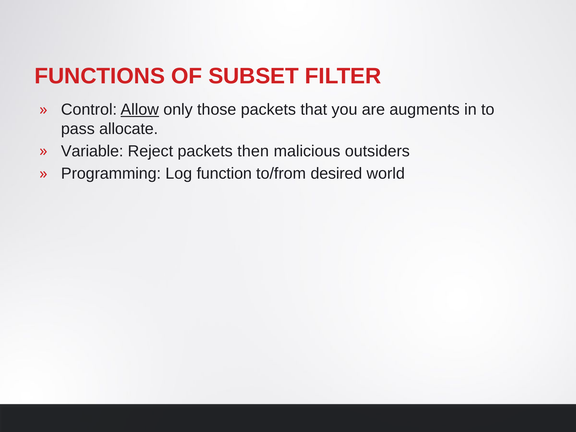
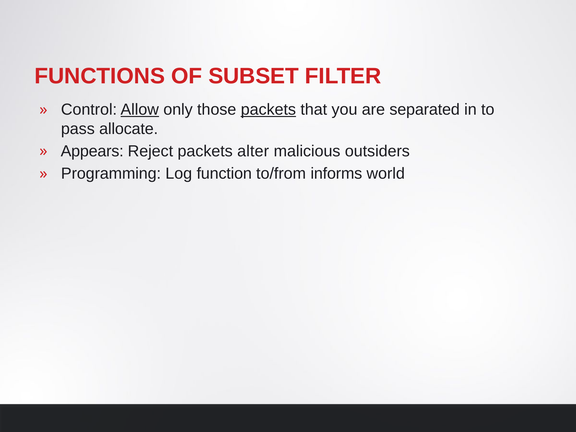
packets at (268, 110) underline: none -> present
augments: augments -> separated
Variable: Variable -> Appears
then: then -> alter
desired: desired -> informs
